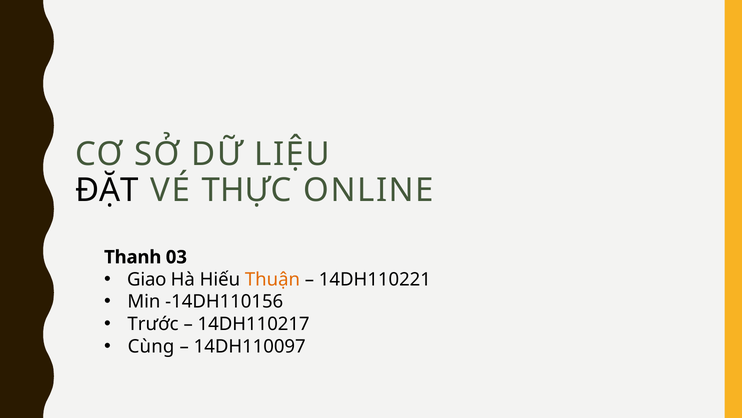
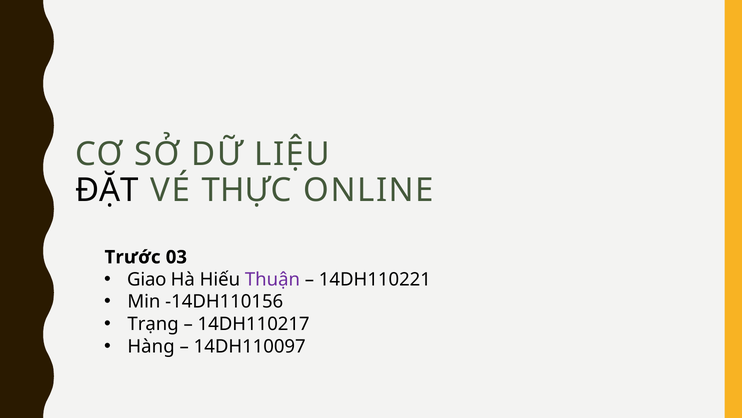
Thanh: Thanh -> Trước
Thuận colour: orange -> purple
Trước: Trước -> Trạng
Cùng: Cùng -> Hàng
